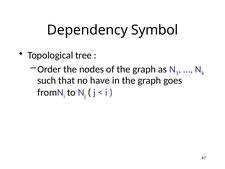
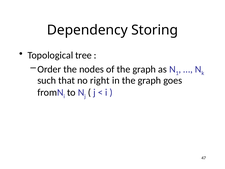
Symbol: Symbol -> Storing
have: have -> right
